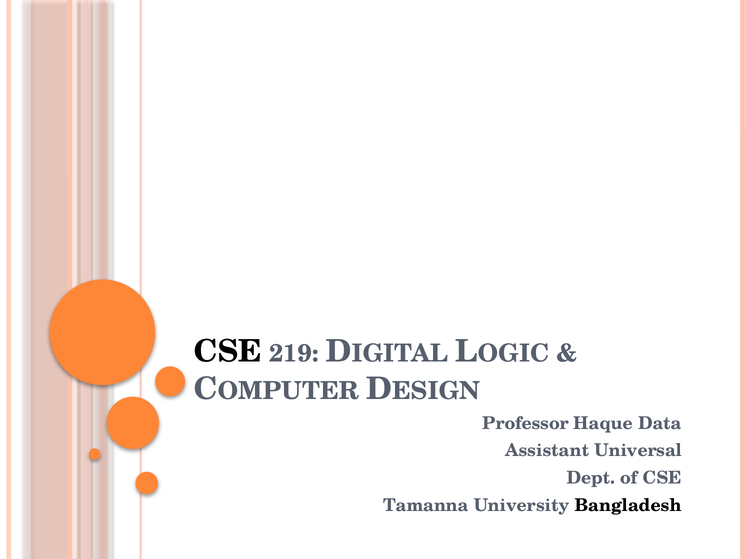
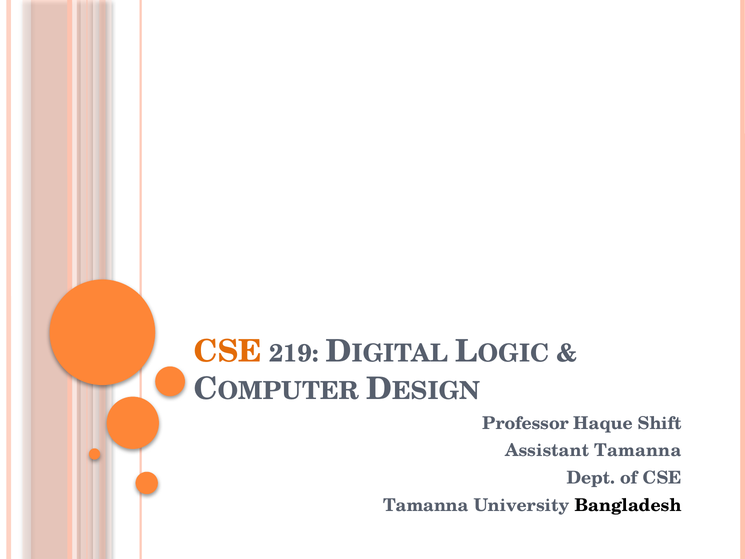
CSE at (228, 351) colour: black -> orange
Data: Data -> Shift
Assistant Universal: Universal -> Tamanna
